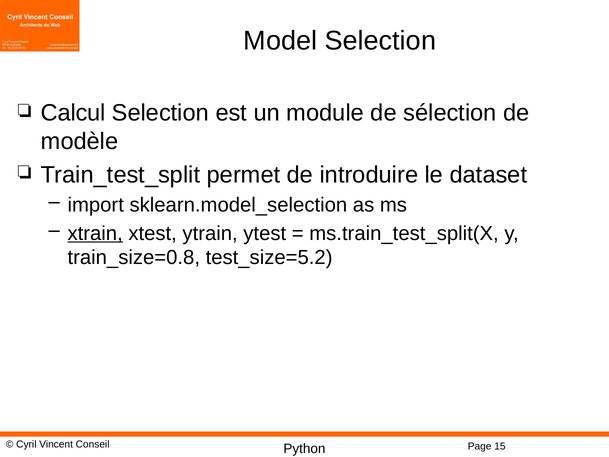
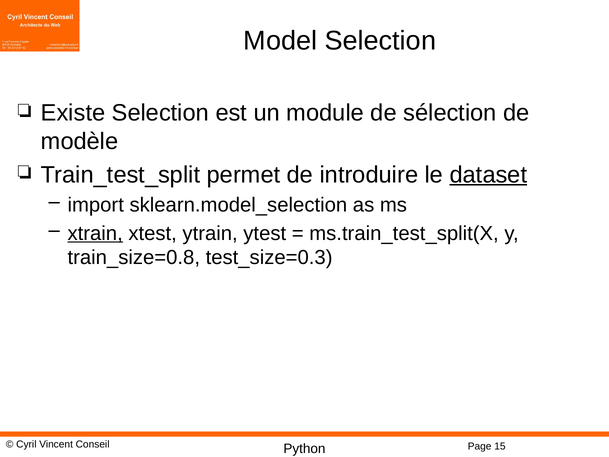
Calcul: Calcul -> Existe
dataset underline: none -> present
test_size=5.2: test_size=5.2 -> test_size=0.3
